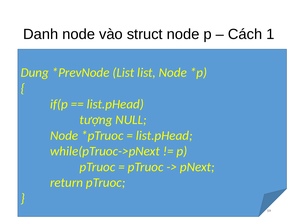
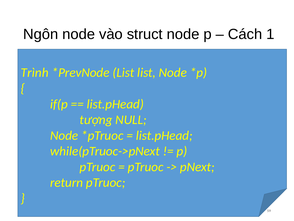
Danh: Danh -> Ngôn
Dung: Dung -> Trình
